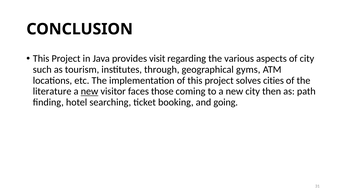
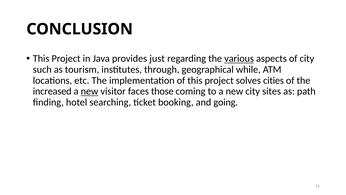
visit: visit -> just
various underline: none -> present
gyms: gyms -> while
literature: literature -> increased
then: then -> sites
